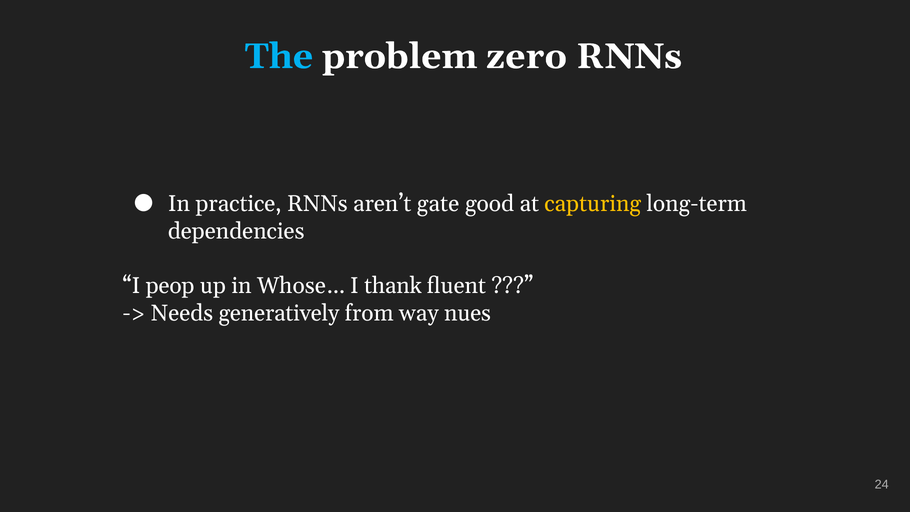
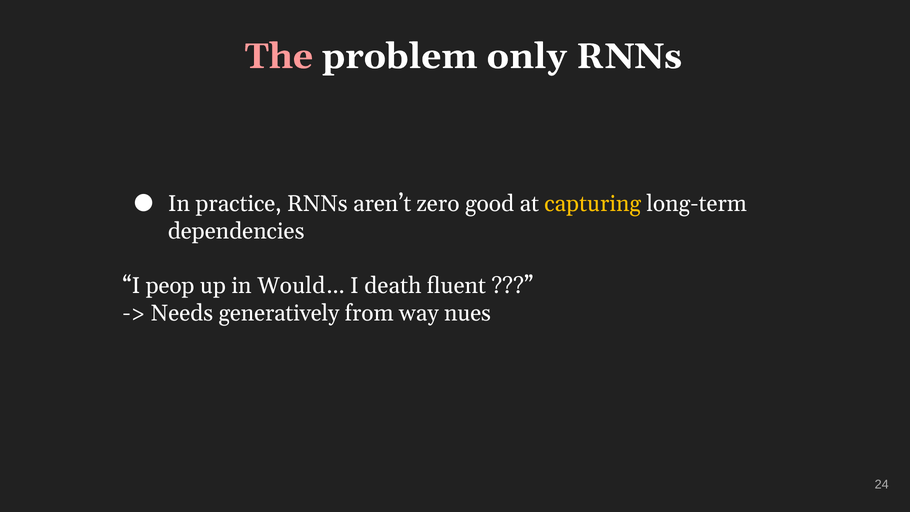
The colour: light blue -> pink
zero: zero -> only
gate: gate -> zero
Whose…: Whose… -> Would…
thank: thank -> death
